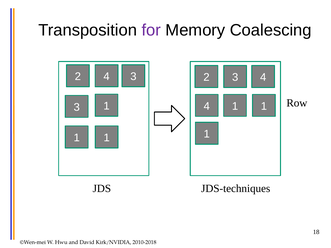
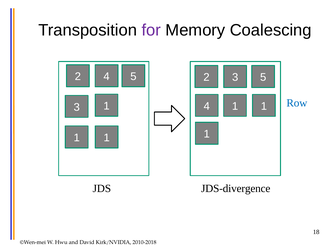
3 at (133, 77): 3 -> 5
4 at (263, 77): 4 -> 5
Row at (297, 103) colour: black -> blue
JDS-techniques: JDS-techniques -> JDS-divergence
